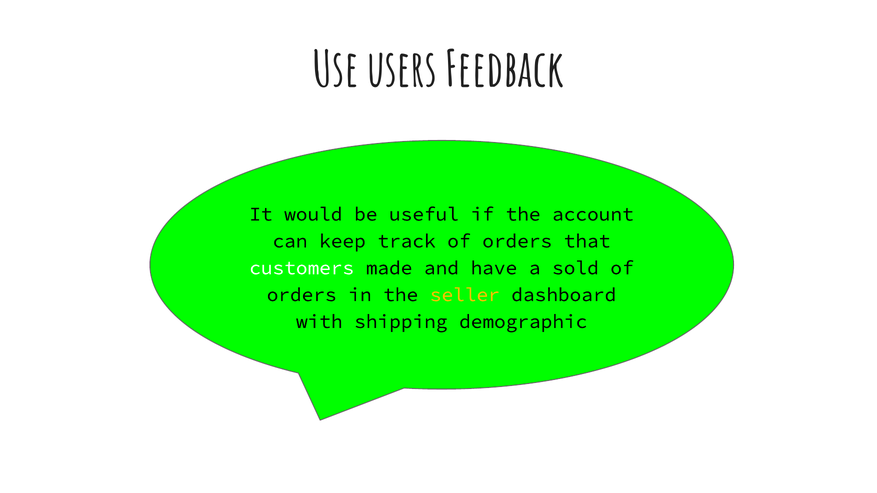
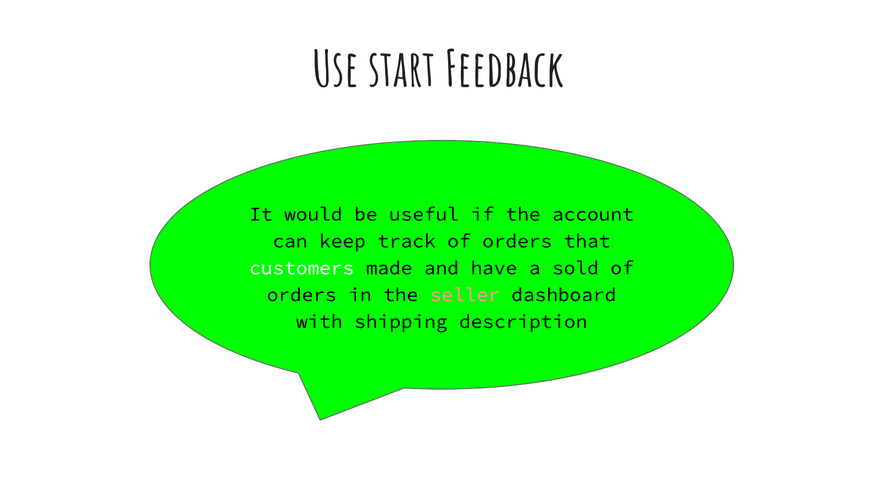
users: users -> start
seller colour: yellow -> pink
demographic: demographic -> description
